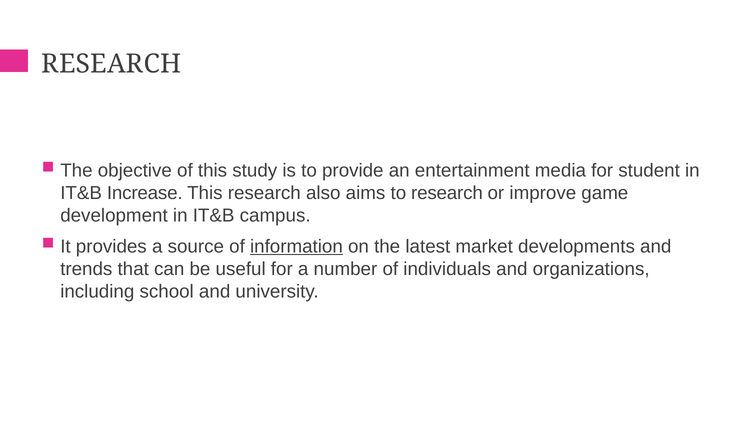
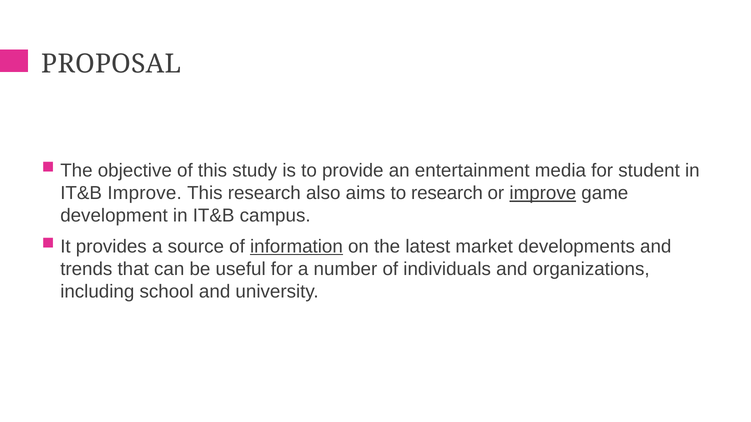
RESEARCH at (111, 64): RESEARCH -> PROPOSAL
IT&B Increase: Increase -> Improve
improve at (543, 193) underline: none -> present
